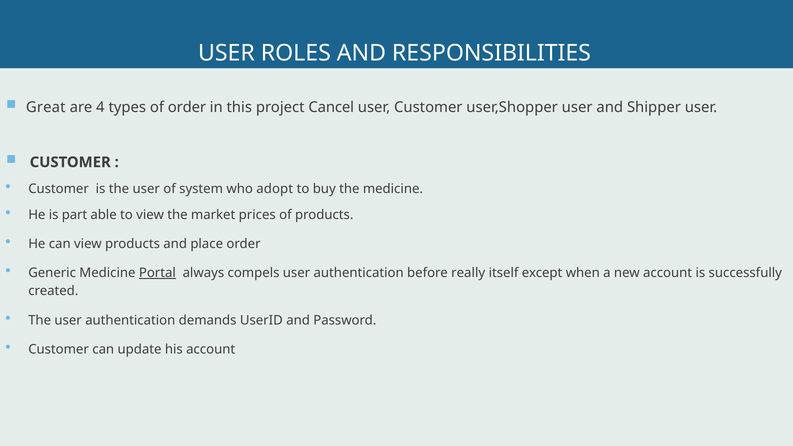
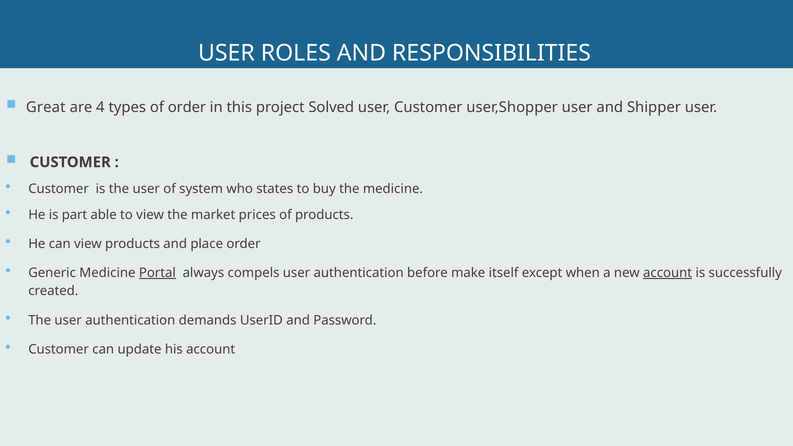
Cancel: Cancel -> Solved
adopt: adopt -> states
really: really -> make
account at (668, 273) underline: none -> present
